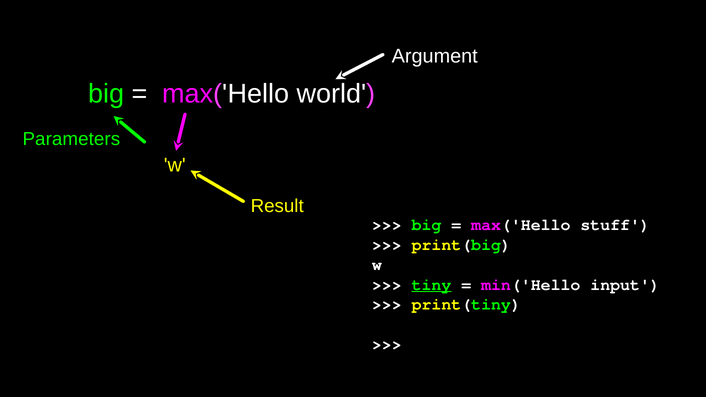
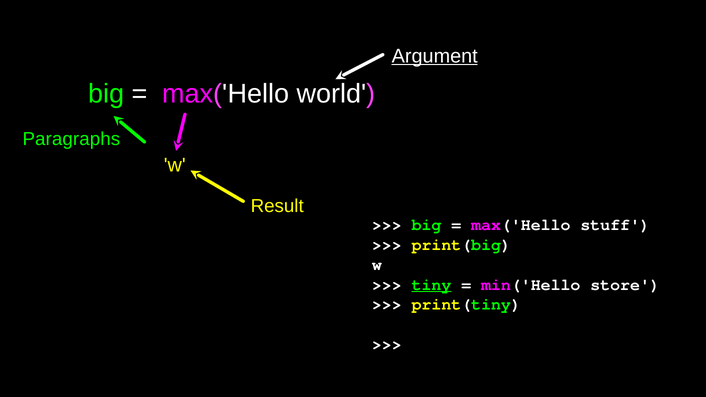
Argument underline: none -> present
Parameters: Parameters -> Paragraphs
input: input -> store
